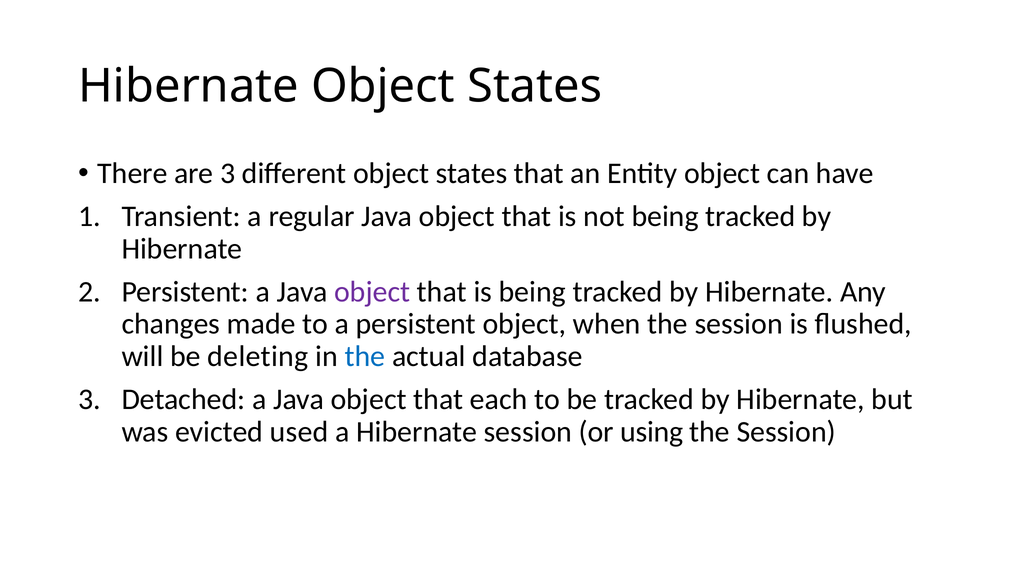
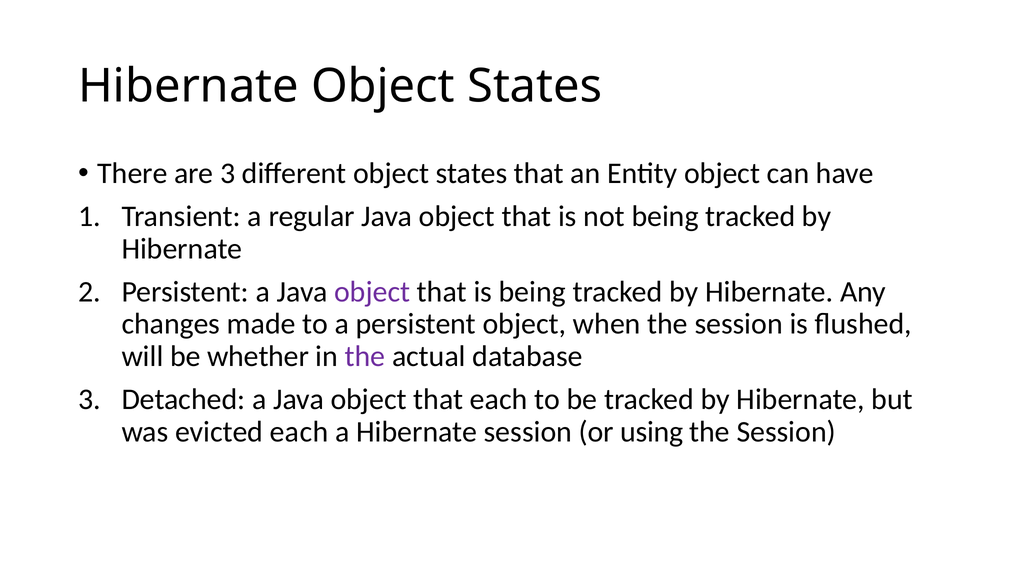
deleting: deleting -> whether
the at (365, 356) colour: blue -> purple
evicted used: used -> each
